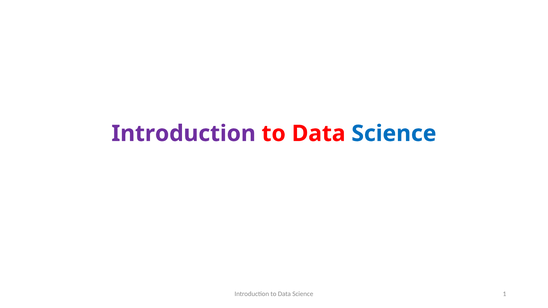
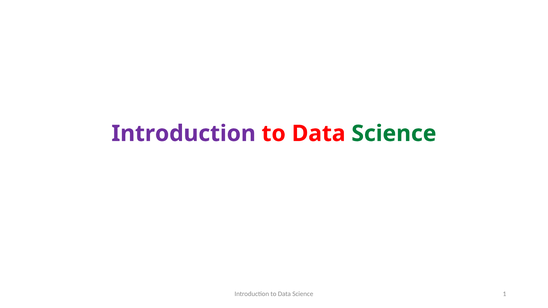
Science at (394, 134) colour: blue -> green
